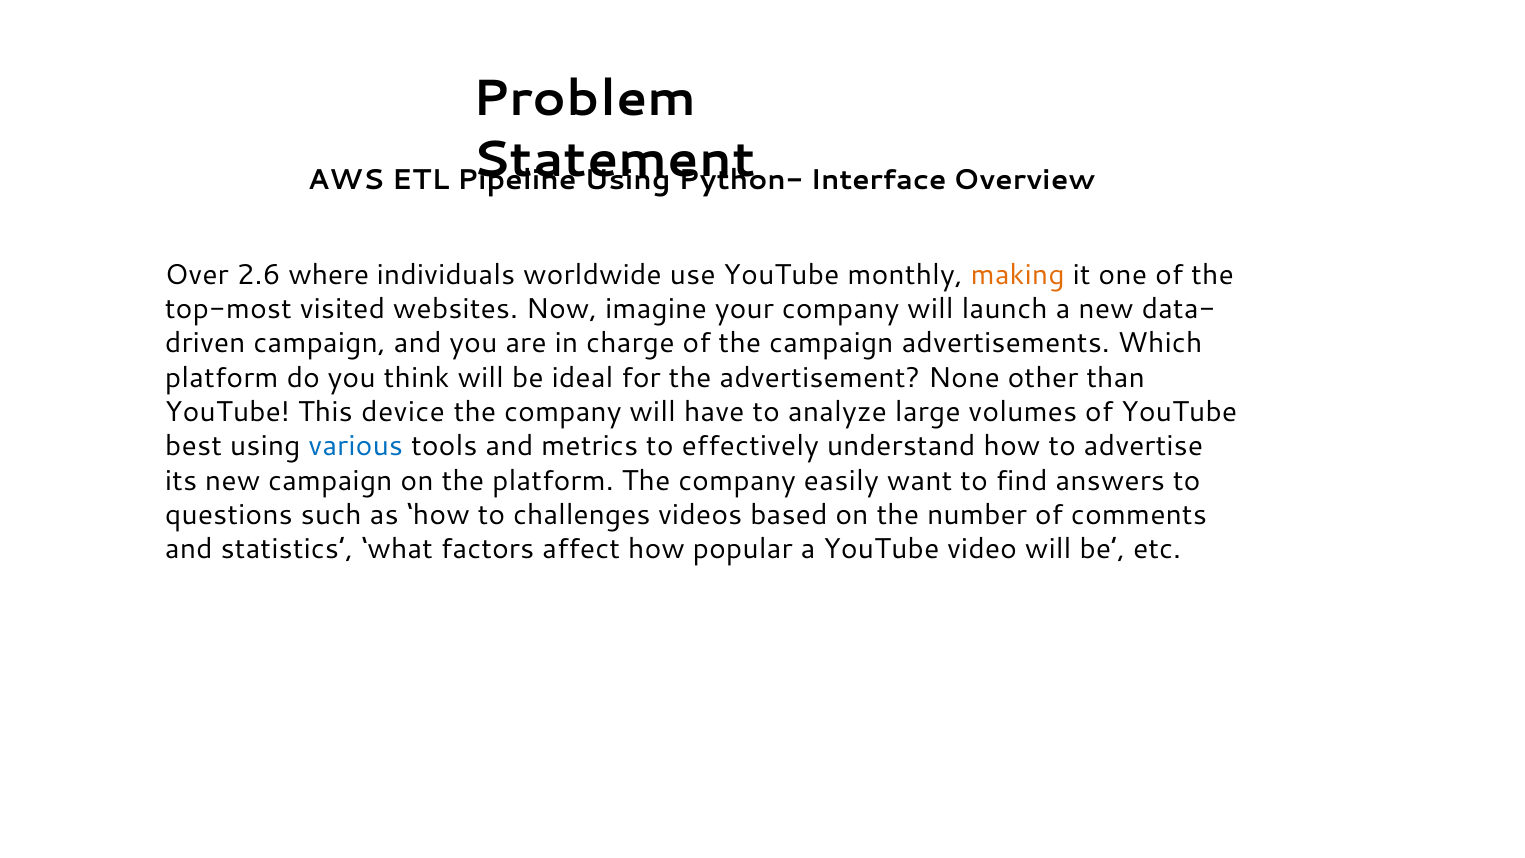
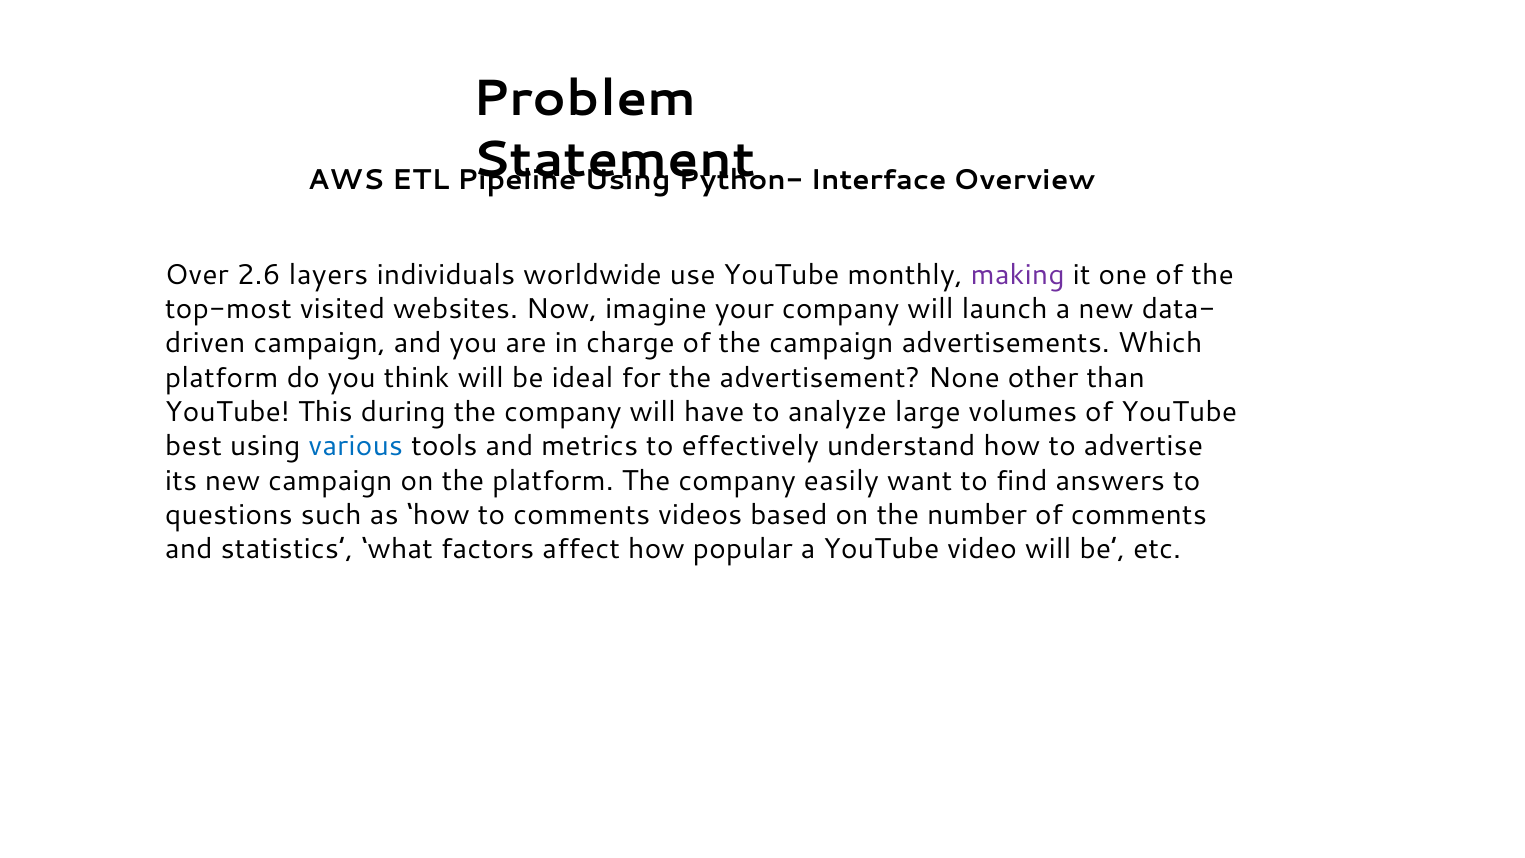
where: where -> layers
making colour: orange -> purple
device: device -> during
to challenges: challenges -> comments
